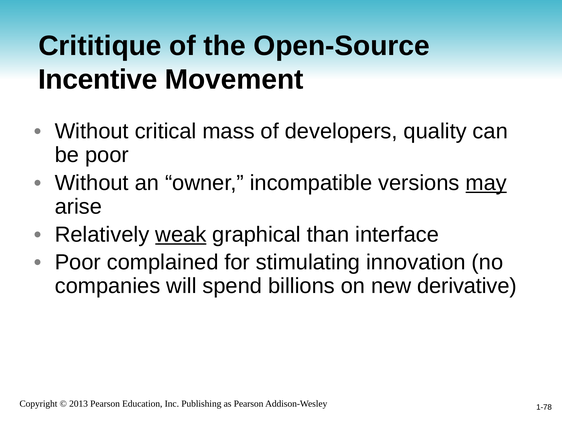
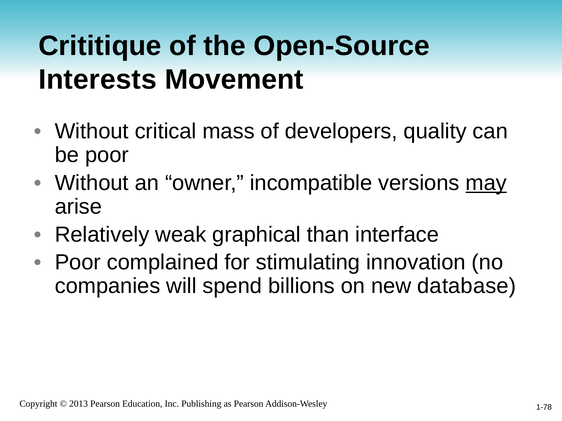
Incentive: Incentive -> Interests
weak underline: present -> none
derivative: derivative -> database
